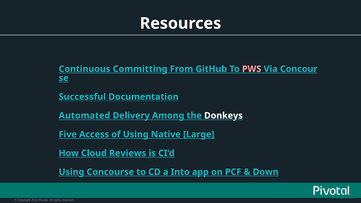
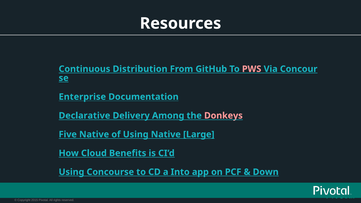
Committing: Committing -> Distribution
Successful: Successful -> Enterprise
Automated: Automated -> Declarative
Donkeys colour: white -> pink
Five Access: Access -> Native
Reviews: Reviews -> Benefits
